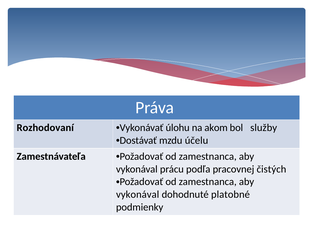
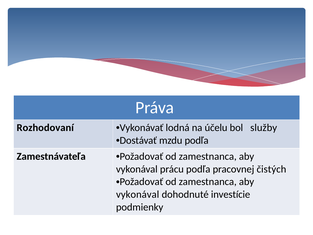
úlohu: úlohu -> lodná
akom: akom -> účelu
mzdu účelu: účelu -> podľa
platobné: platobné -> investície
